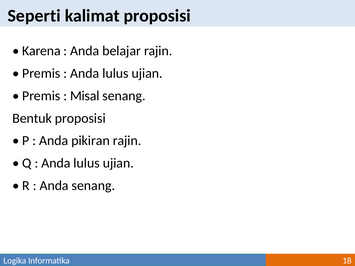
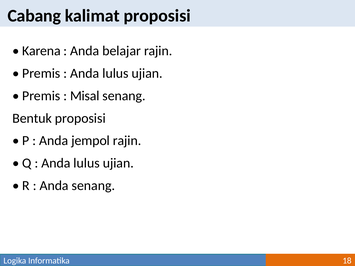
Seperti: Seperti -> Cabang
pikiran: pikiran -> jempol
